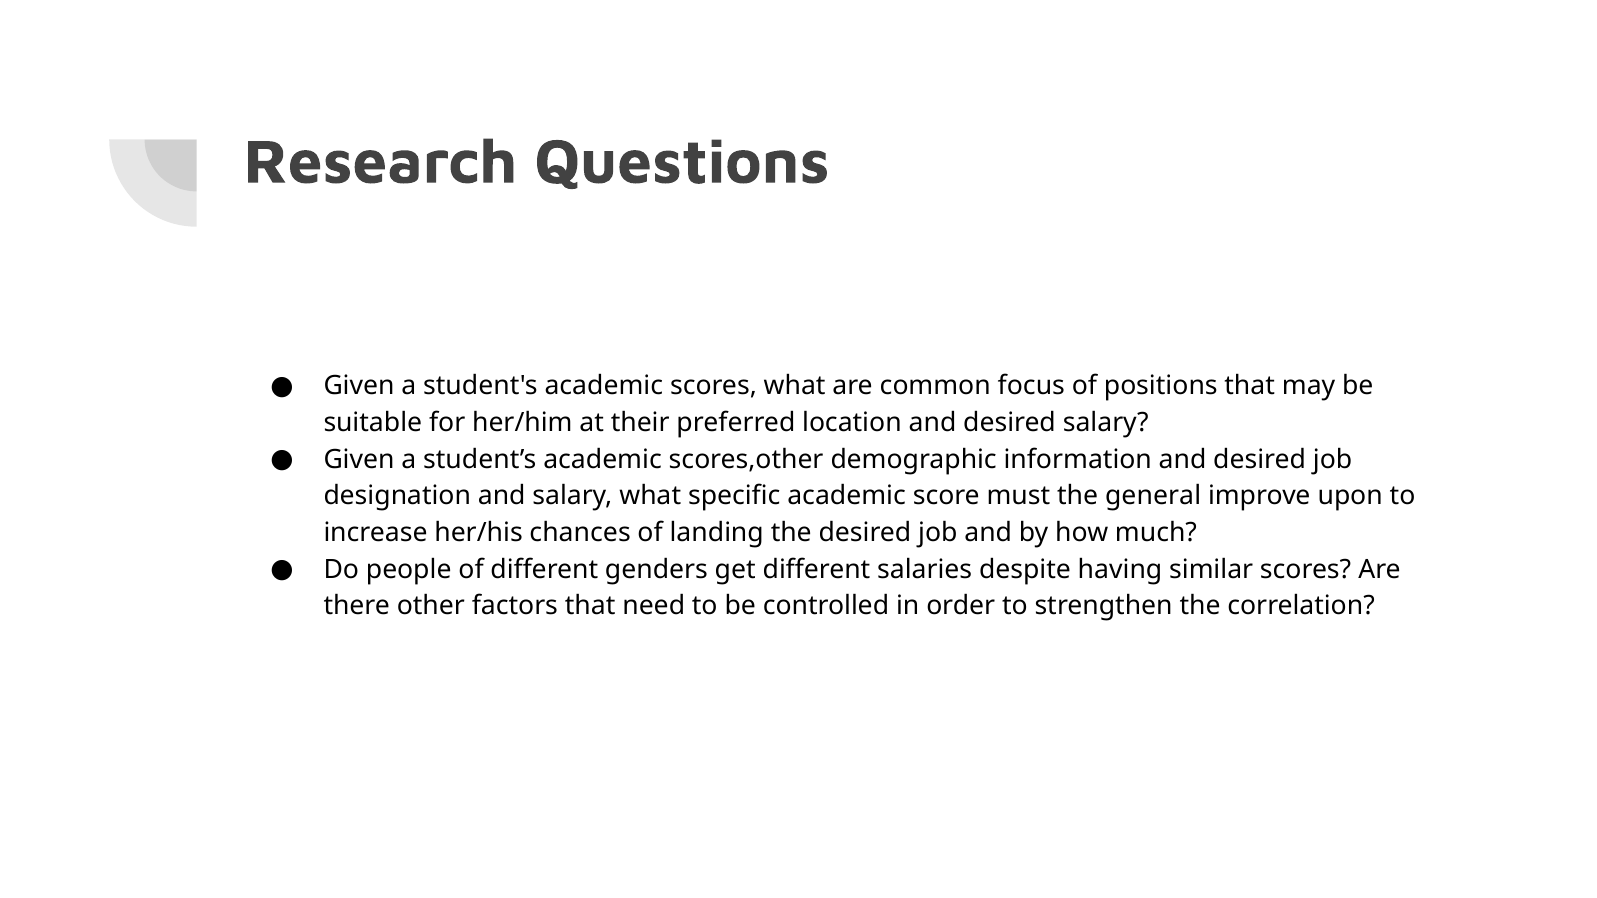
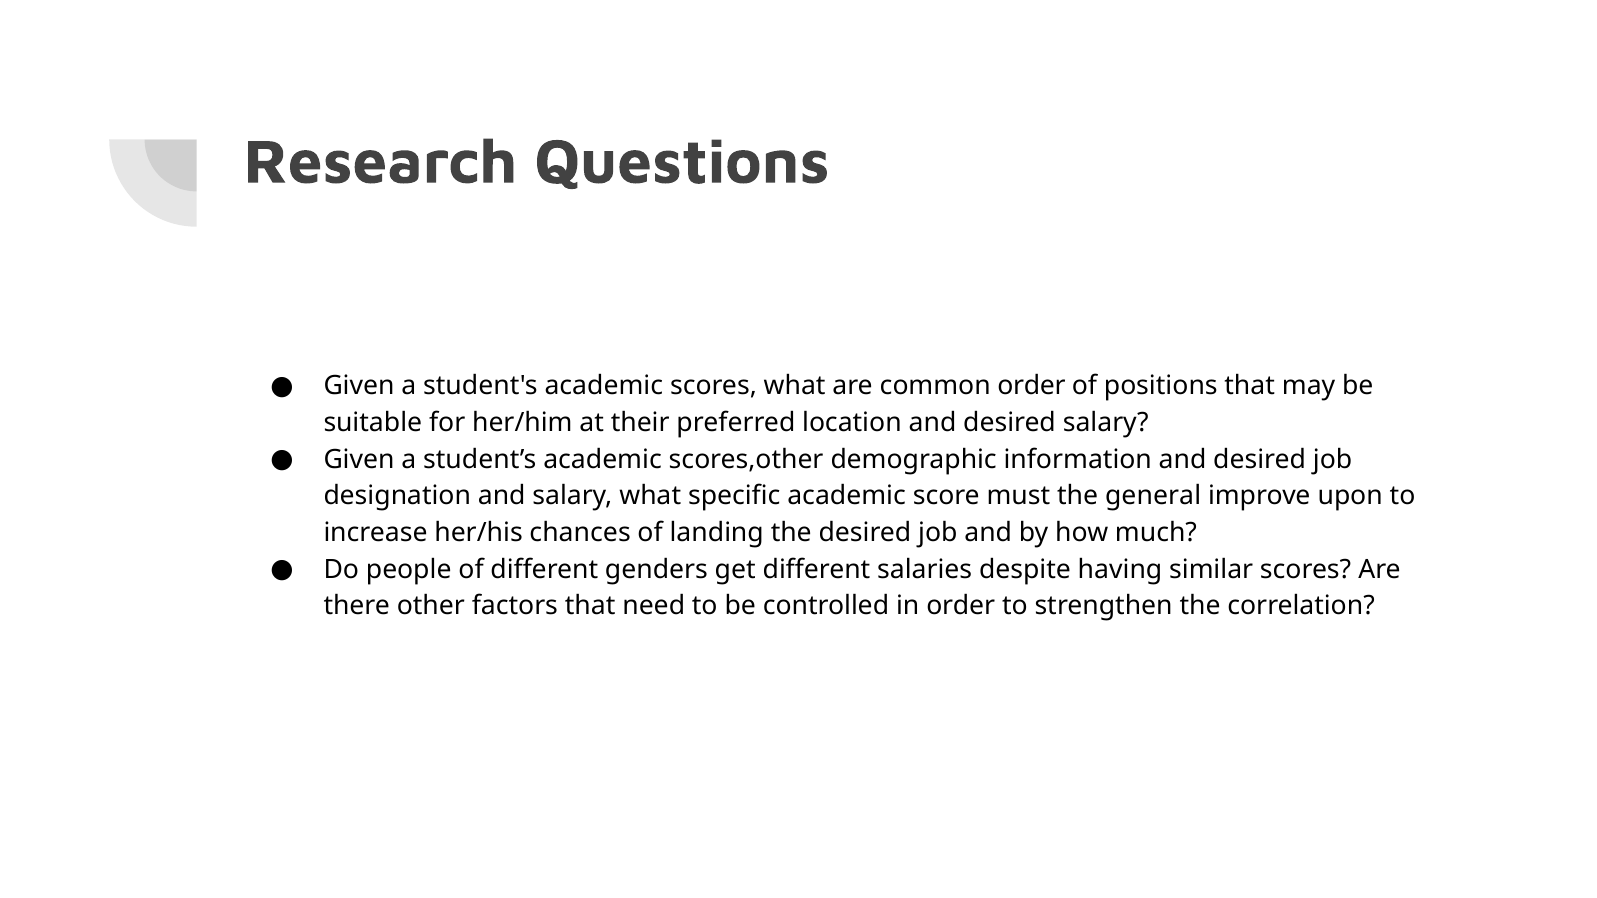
common focus: focus -> order
